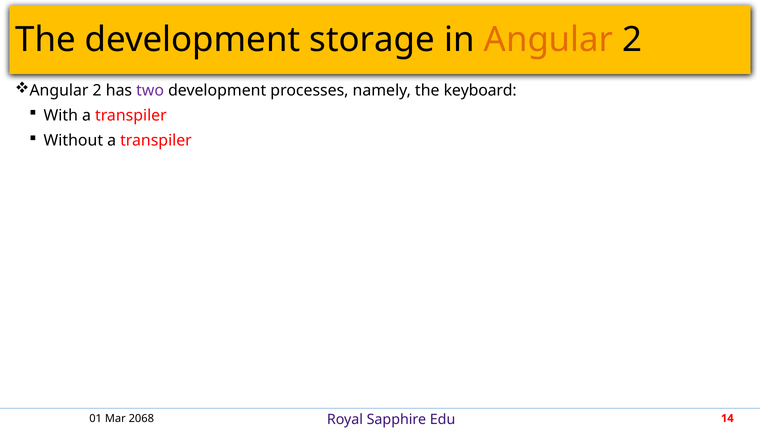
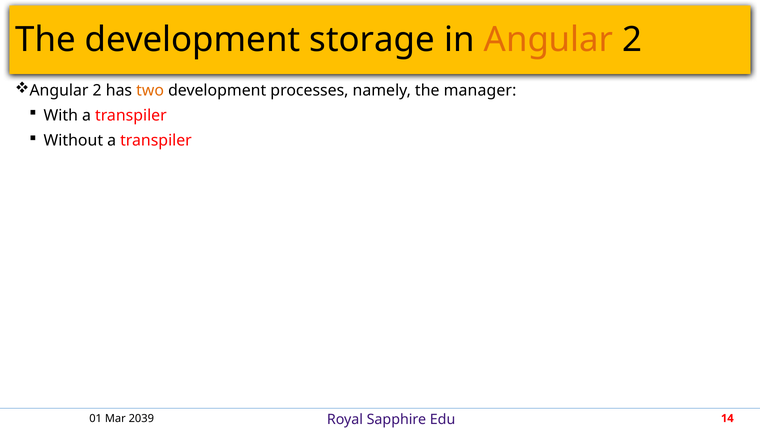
two colour: purple -> orange
keyboard: keyboard -> manager
2068: 2068 -> 2039
